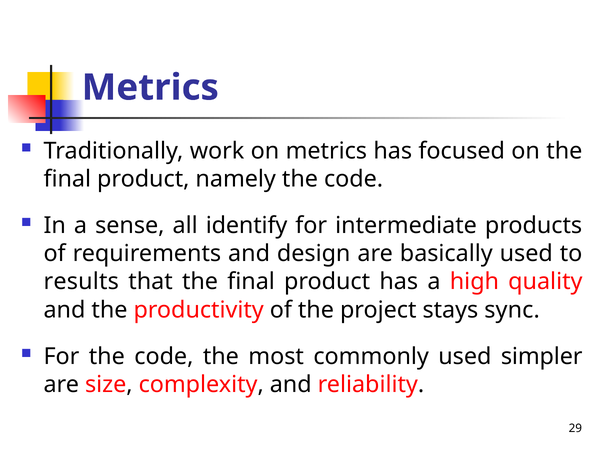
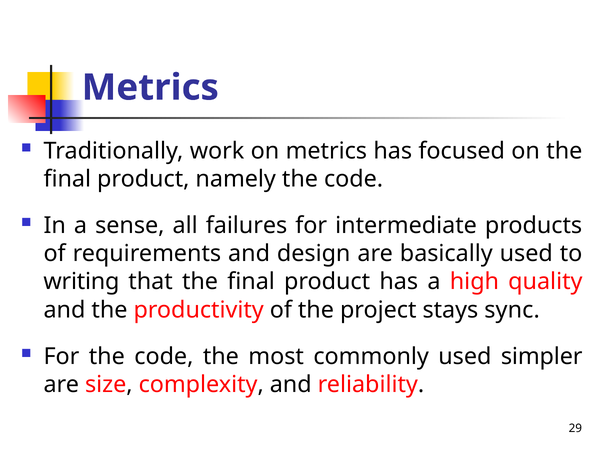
identify: identify -> failures
results: results -> writing
